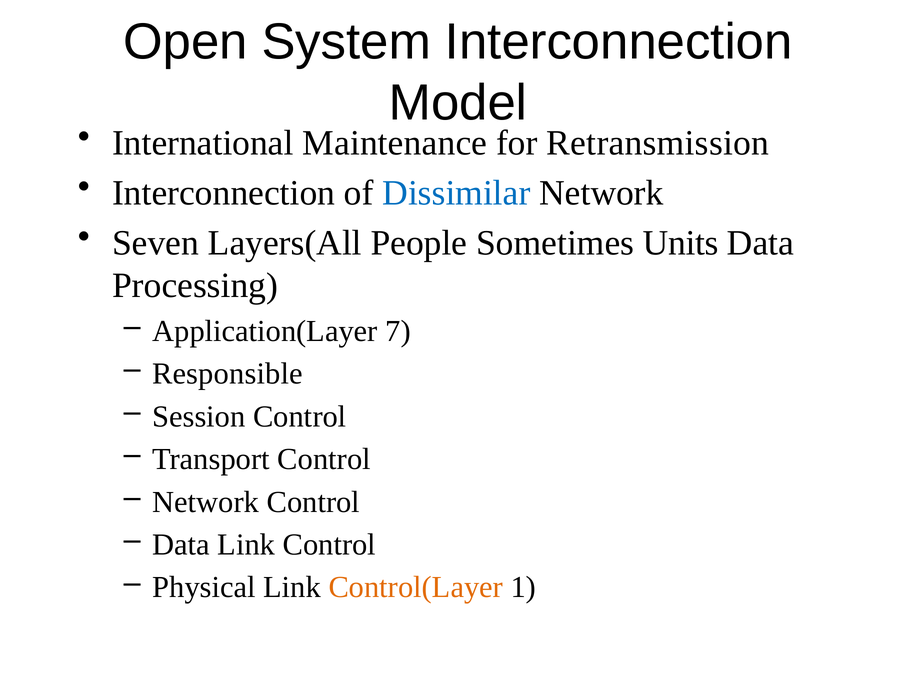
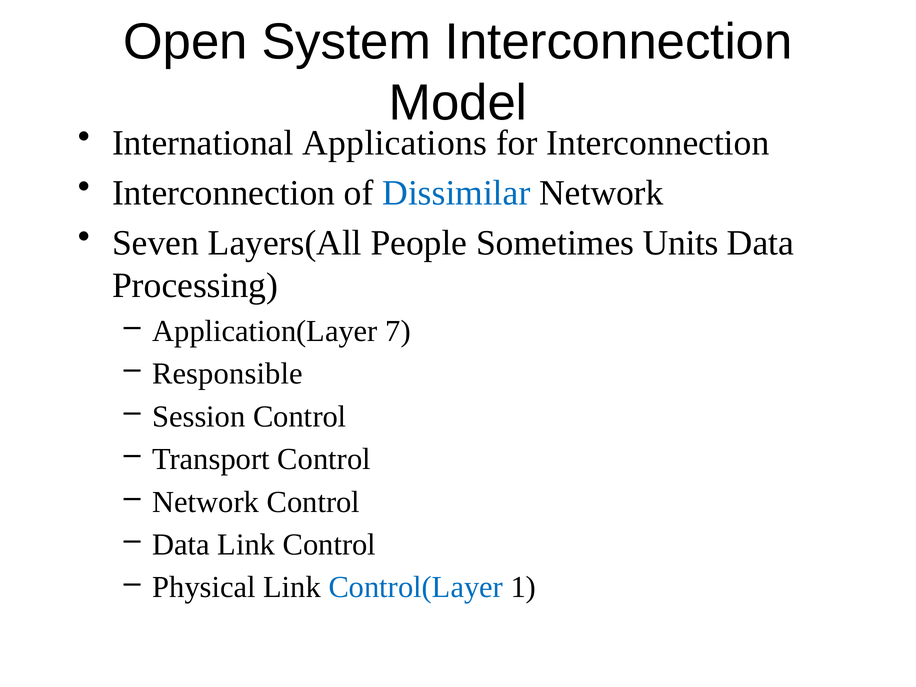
Maintenance: Maintenance -> Applications
for Retransmission: Retransmission -> Interconnection
Control(Layer colour: orange -> blue
